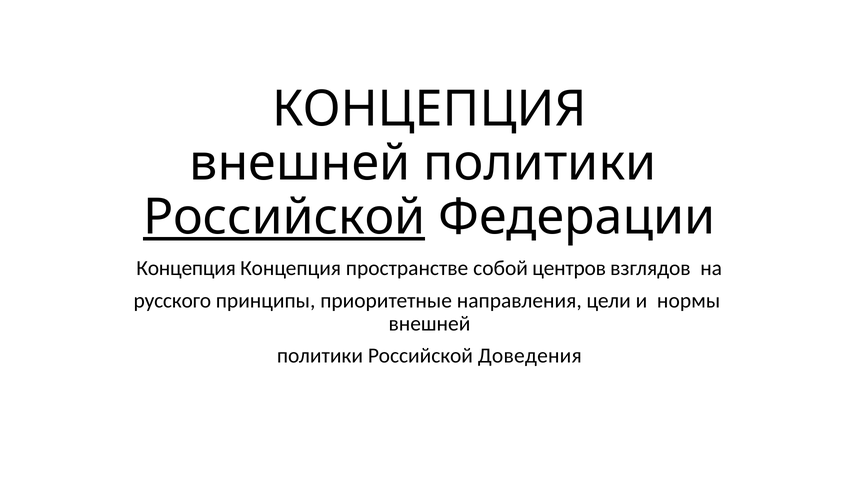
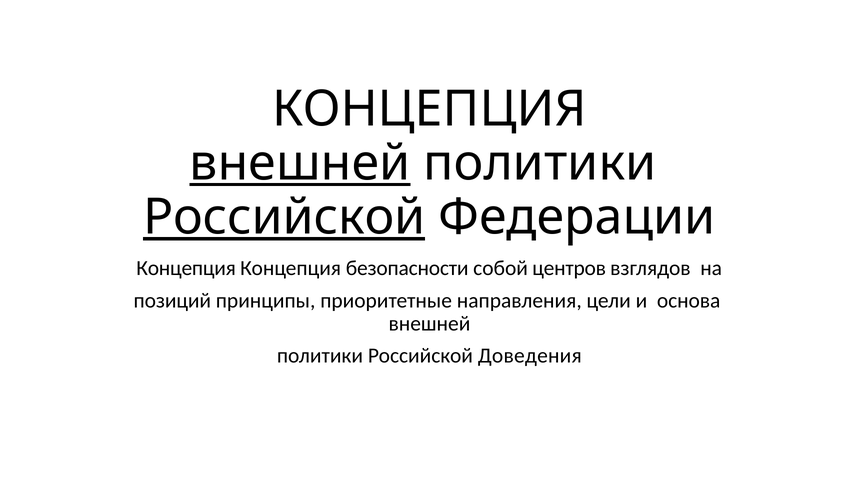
внешней at (300, 163) underline: none -> present
пространстве: пространстве -> безопасности
русского: русского -> позиций
нормы: нормы -> основа
